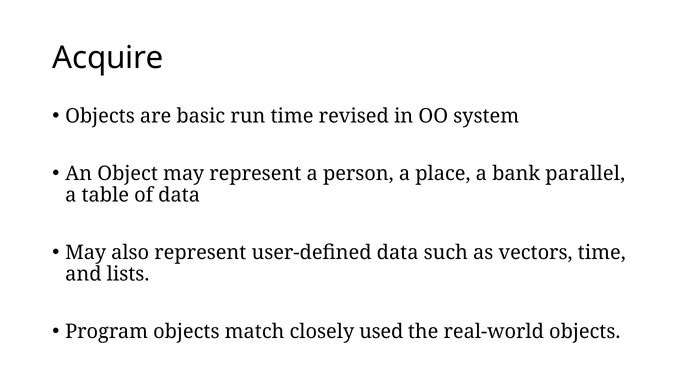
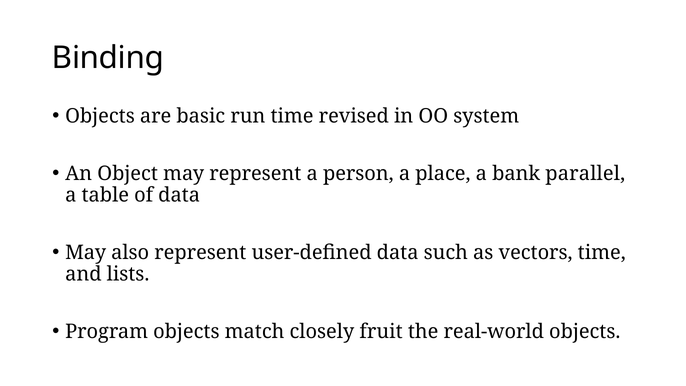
Acquire: Acquire -> Binding
used: used -> fruit
